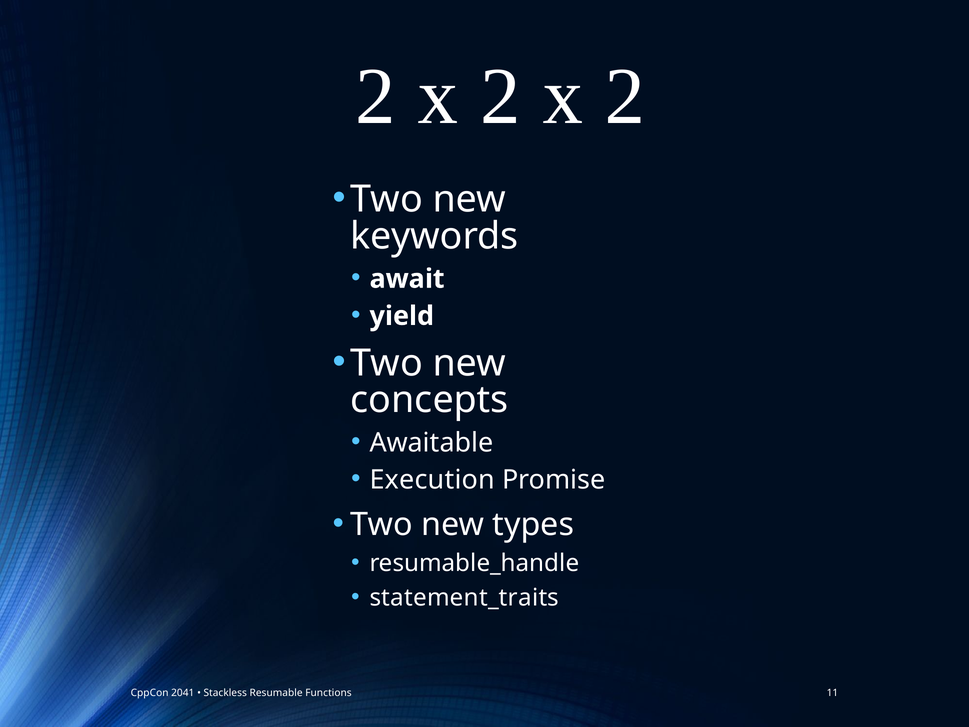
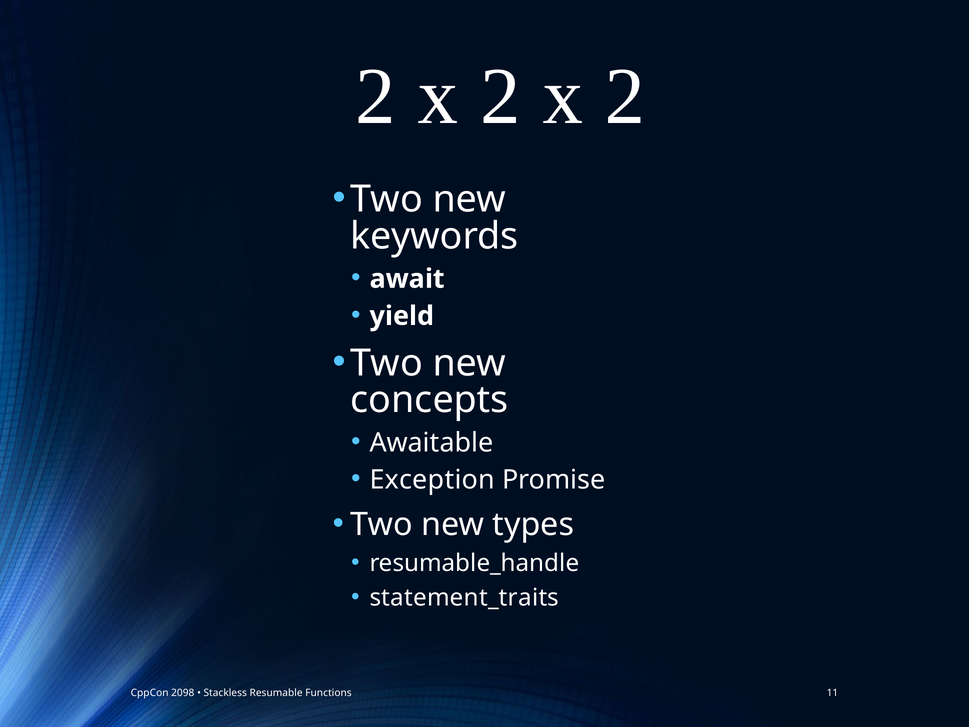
Execution: Execution -> Exception
2041: 2041 -> 2098
